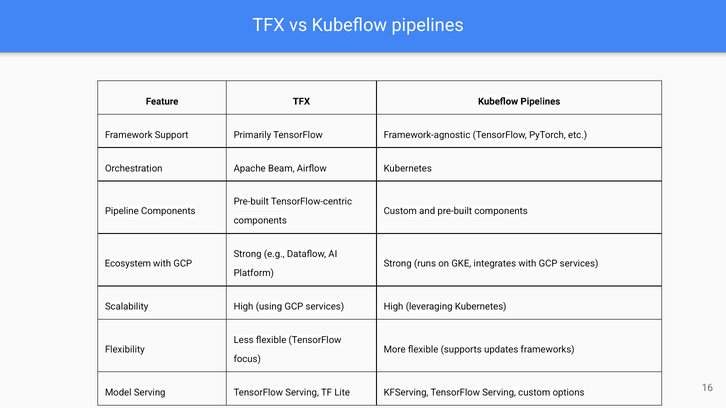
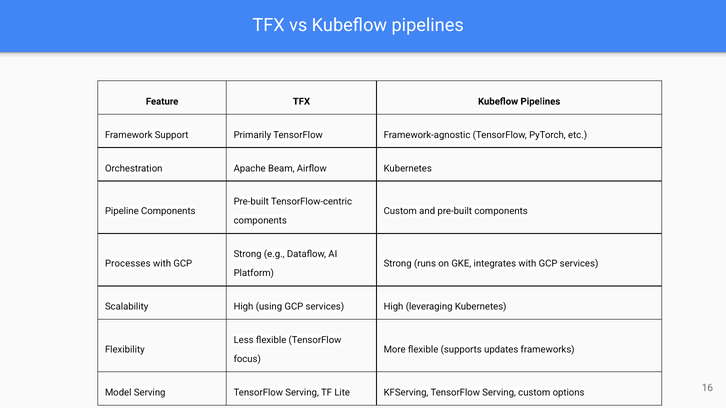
Ecosystem: Ecosystem -> Processes
